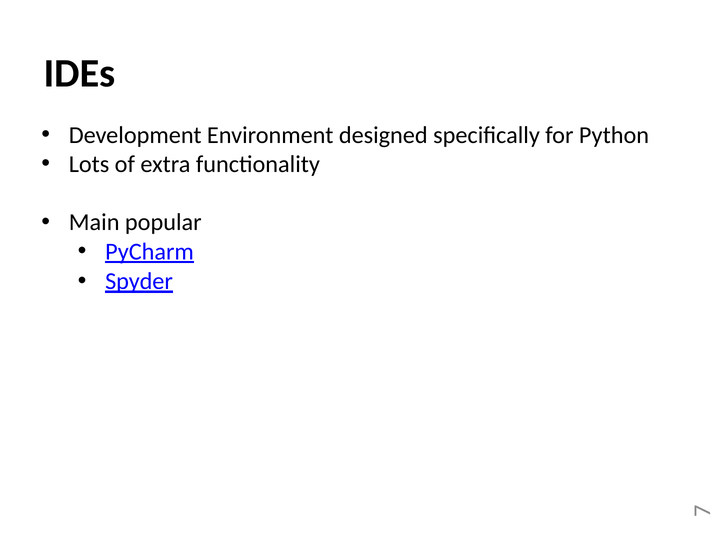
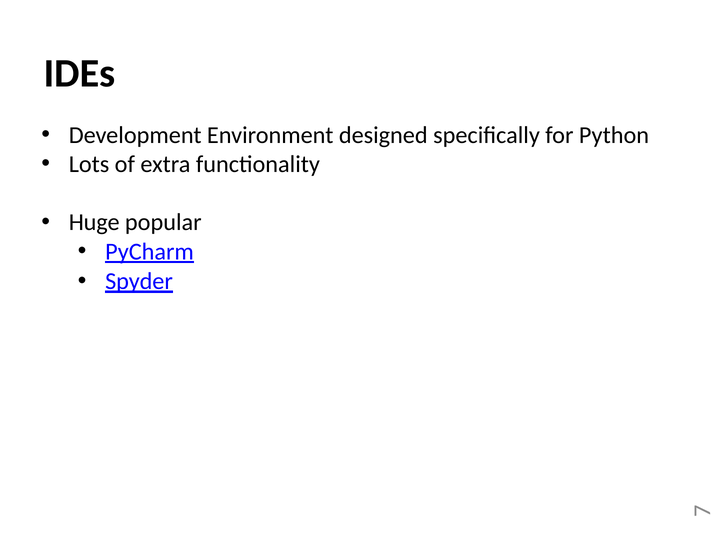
Main: Main -> Huge
